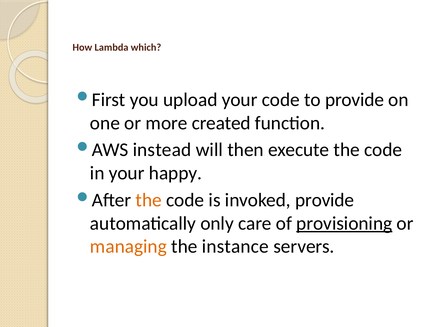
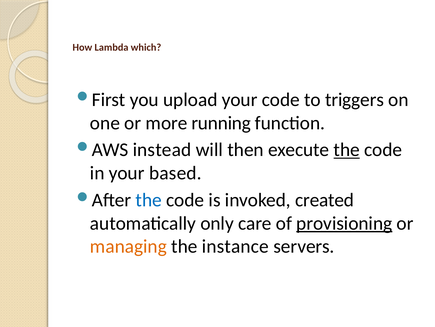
to provide: provide -> triggers
created: created -> running
the at (347, 150) underline: none -> present
happy: happy -> based
the at (149, 200) colour: orange -> blue
invoked provide: provide -> created
